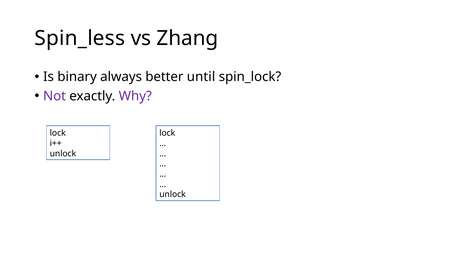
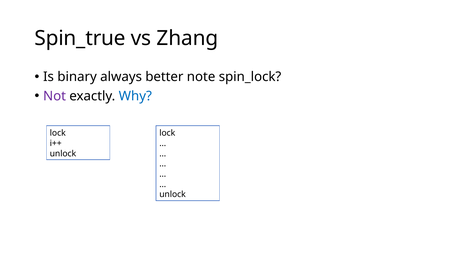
Spin_less: Spin_less -> Spin_true
until: until -> note
Why colour: purple -> blue
